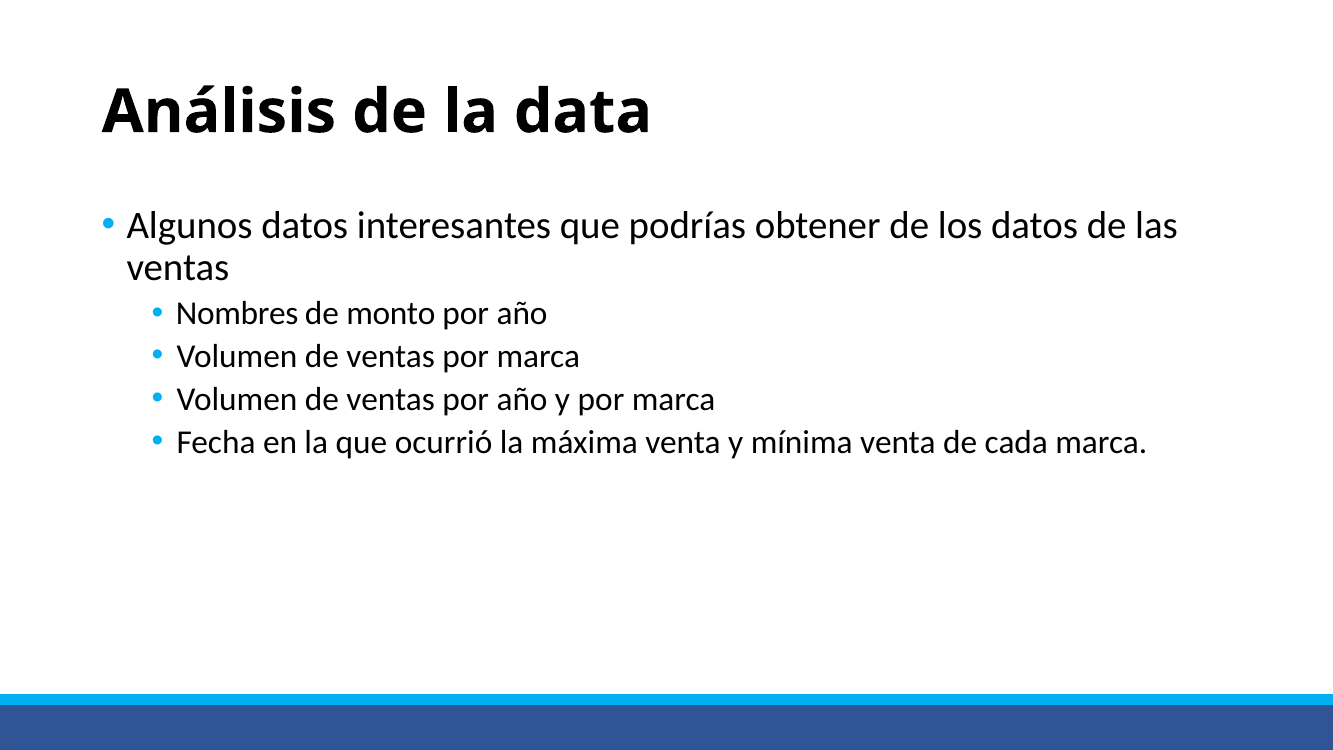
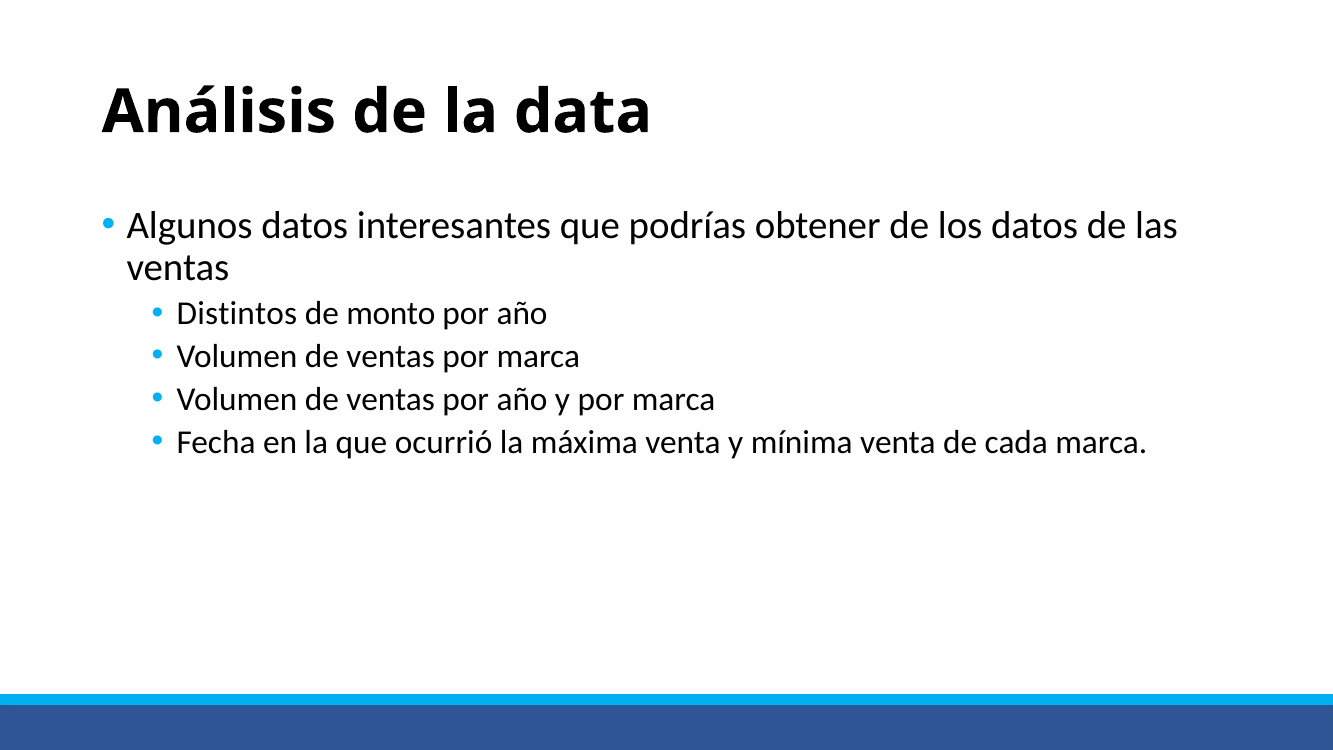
Nombres: Nombres -> Distintos
